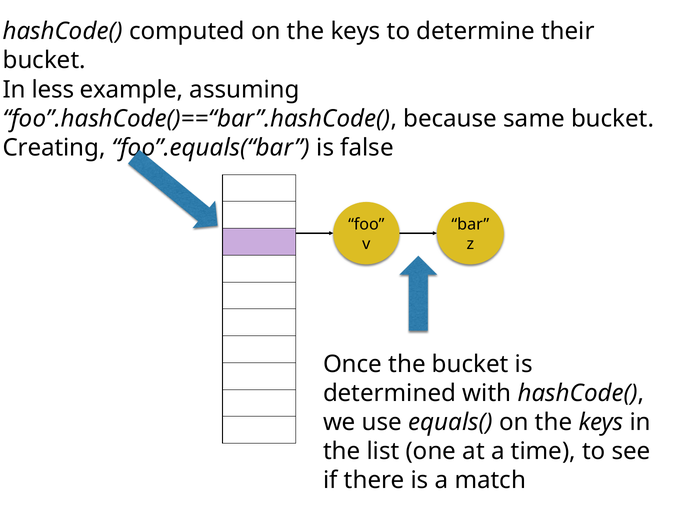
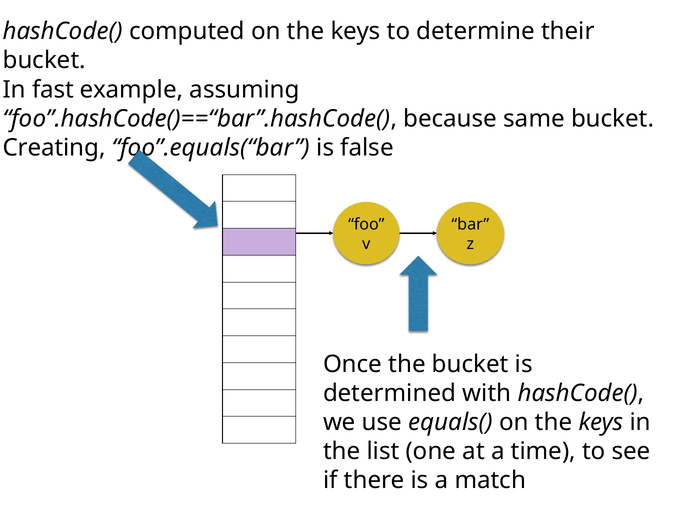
less: less -> fast
